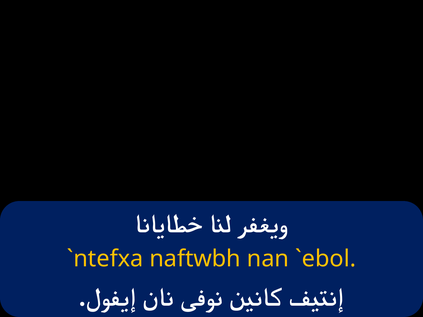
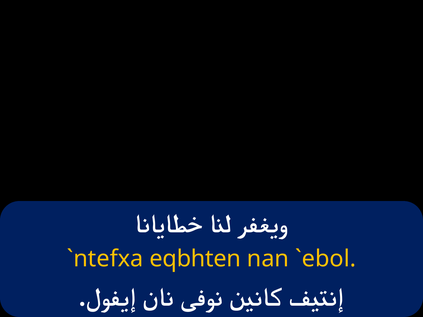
naftwbh: naftwbh -> eqbhten
